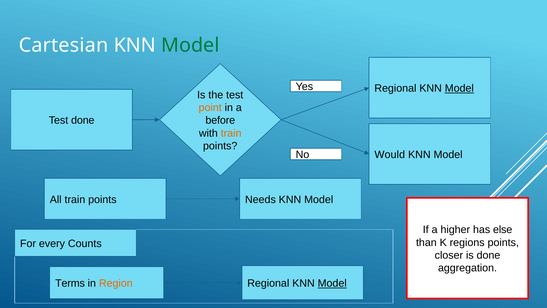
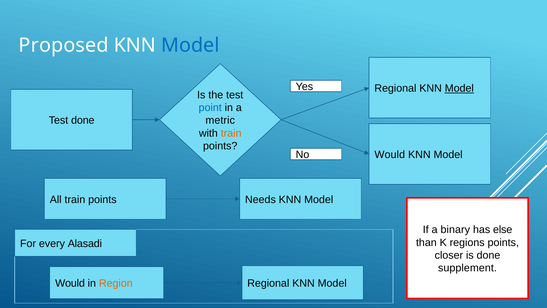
Cartesian: Cartesian -> Proposed
Model at (190, 45) colour: green -> blue
point colour: orange -> blue
before: before -> metric
higher: higher -> binary
Counts: Counts -> Alasadi
aggregation: aggregation -> supplement
Terms at (70, 283): Terms -> Would
Model at (332, 283) underline: present -> none
